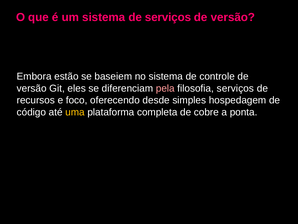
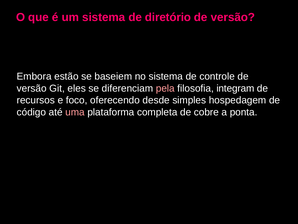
de serviços: serviços -> diretório
filosofia serviços: serviços -> integram
uma colour: yellow -> pink
